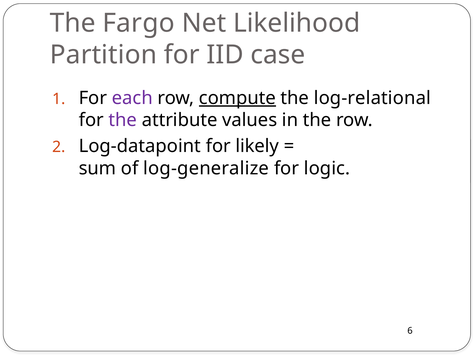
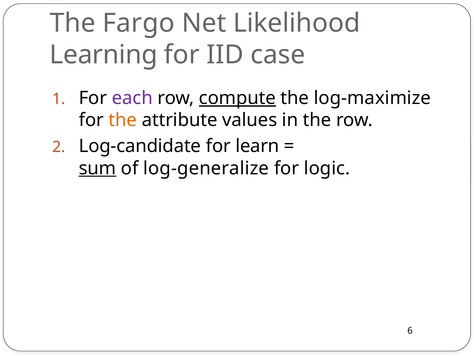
Partition: Partition -> Learning
log-relational: log-relational -> log-maximize
the at (123, 120) colour: purple -> orange
Log-datapoint: Log-datapoint -> Log-candidate
likely: likely -> learn
sum underline: none -> present
